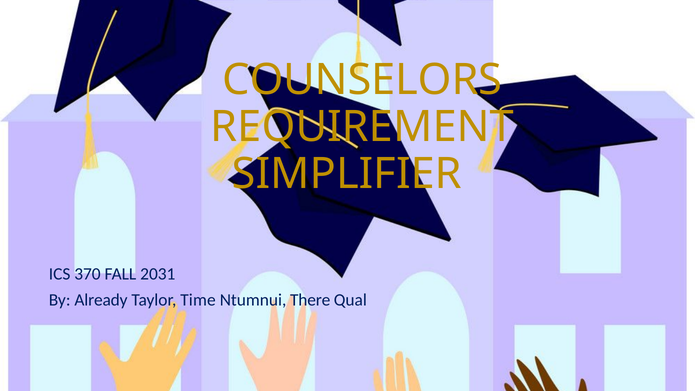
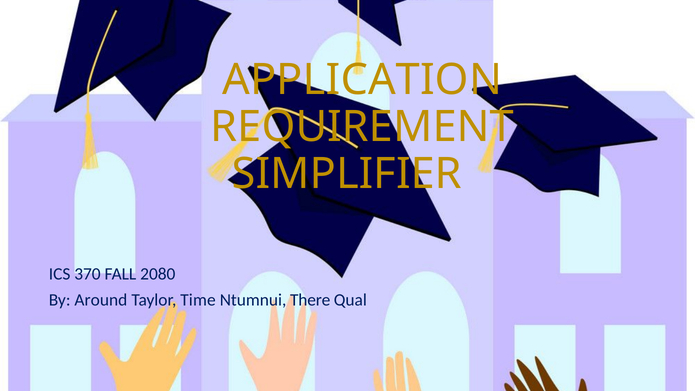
COUNSELORS: COUNSELORS -> APPLICATION
2031: 2031 -> 2080
Already: Already -> Around
